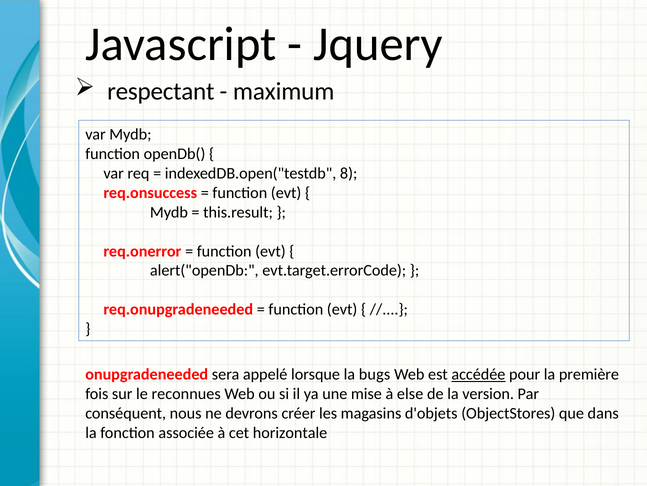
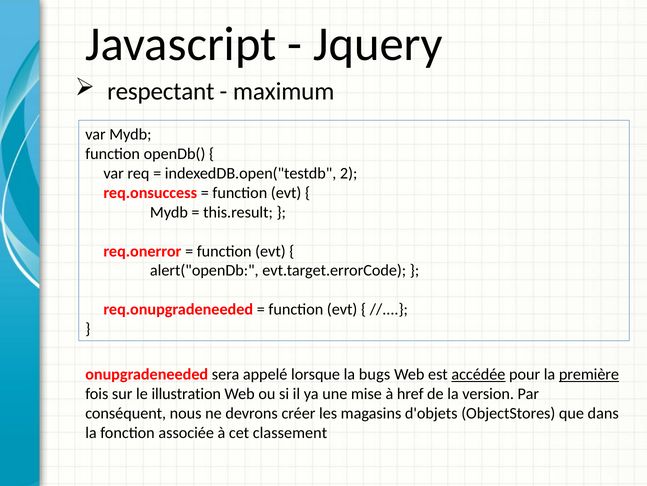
8: 8 -> 2
première underline: none -> present
reconnues: reconnues -> illustration
else: else -> href
horizontale: horizontale -> classement
